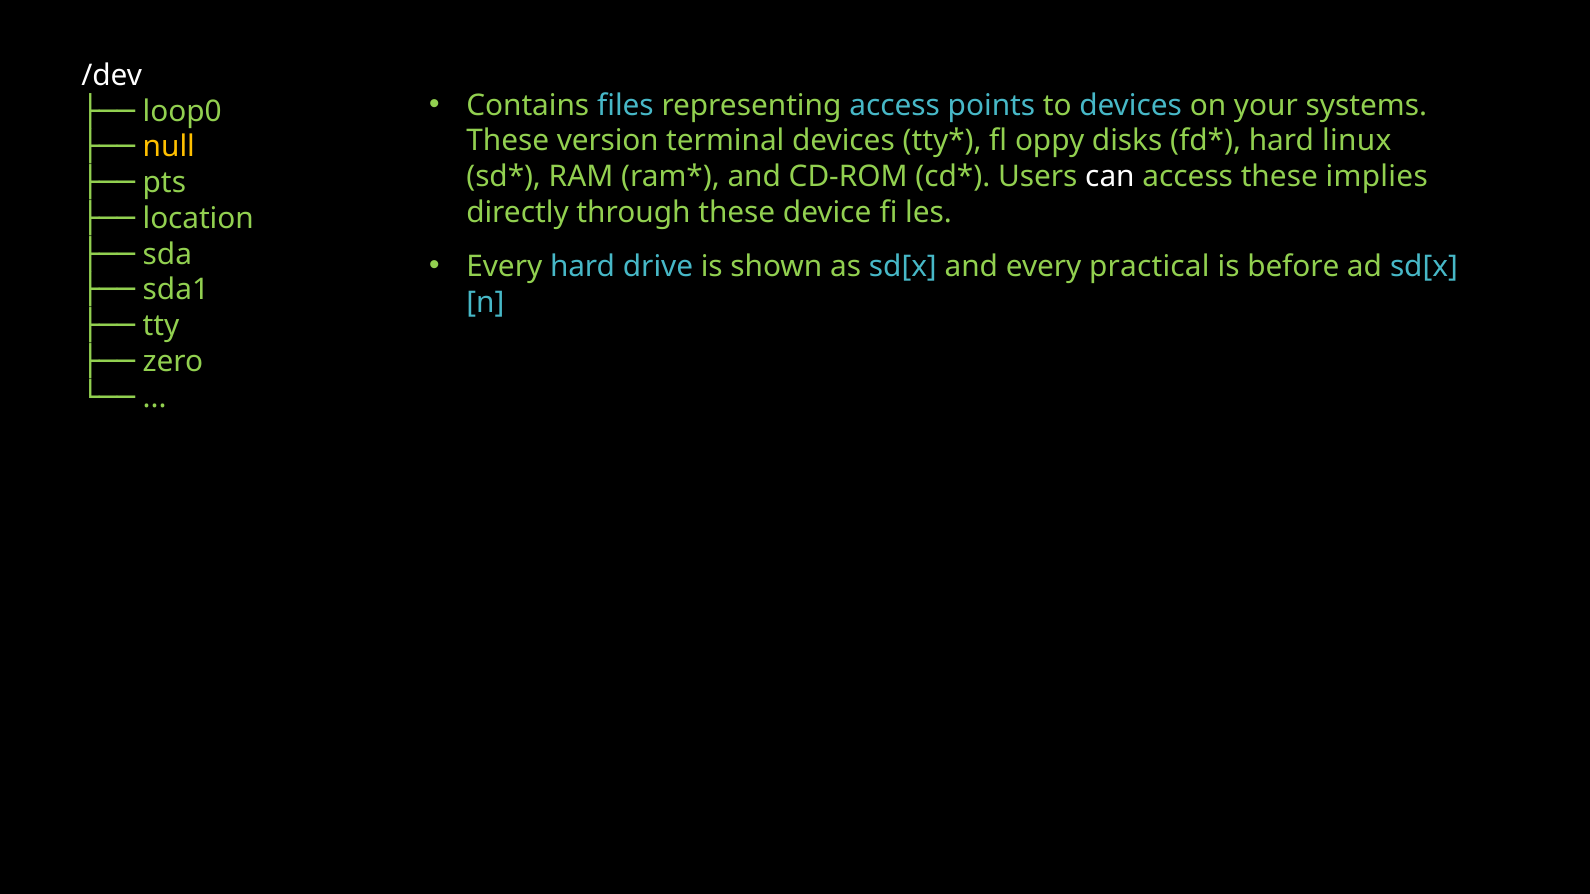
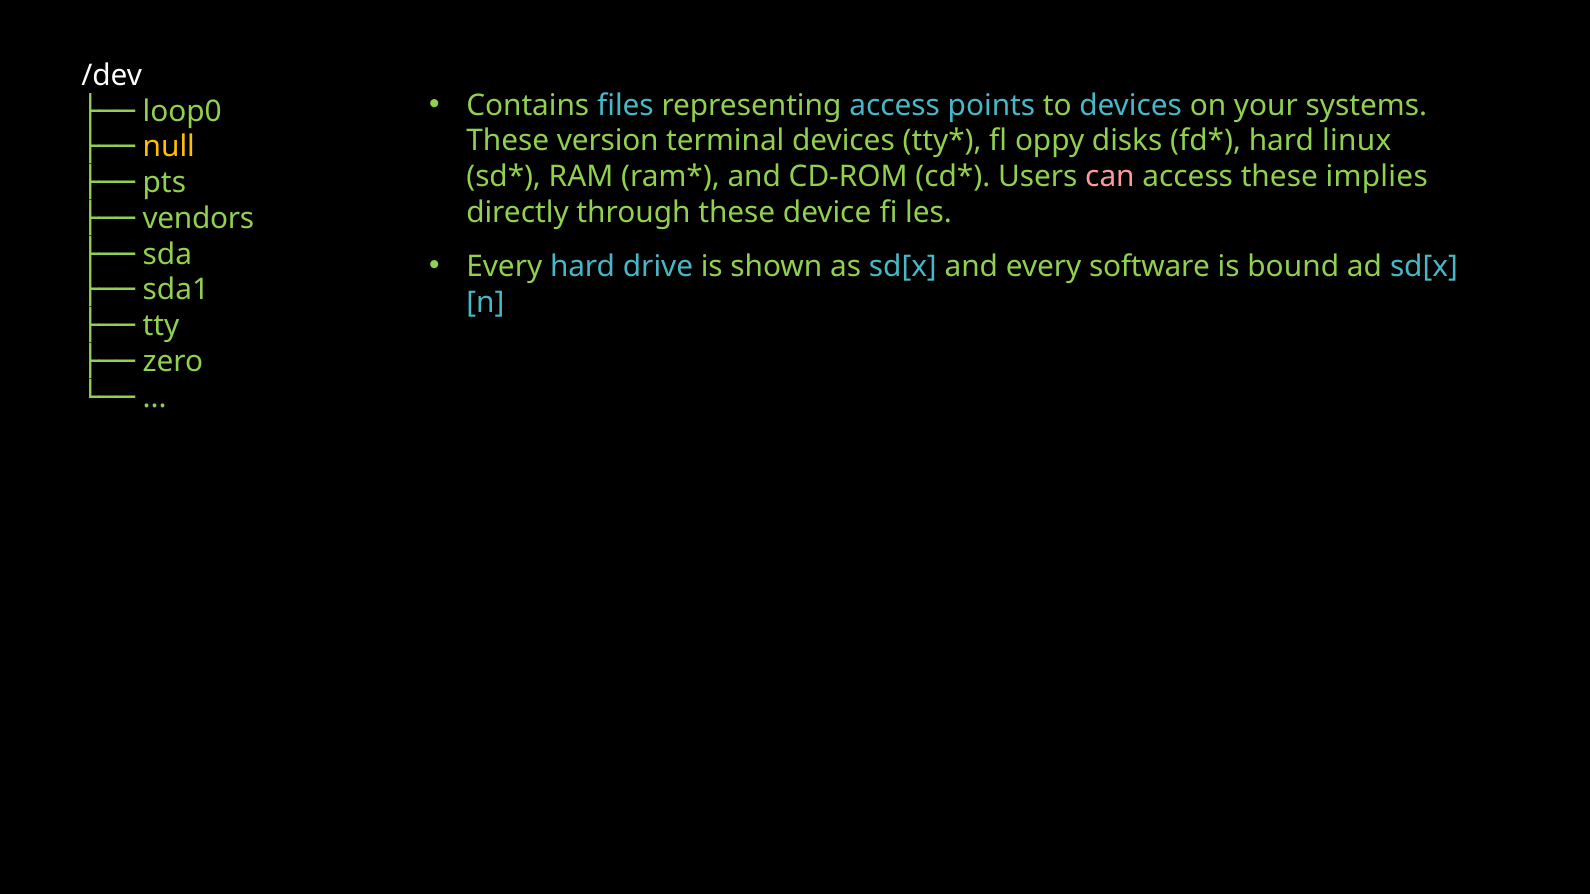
can colour: white -> pink
location: location -> vendors
practical: practical -> software
before: before -> bound
